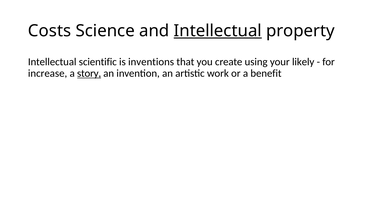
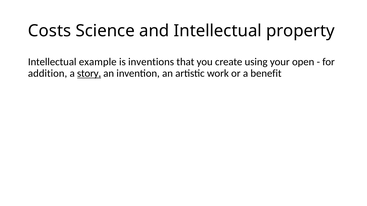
Intellectual at (218, 31) underline: present -> none
scientific: scientific -> example
likely: likely -> open
increase: increase -> addition
